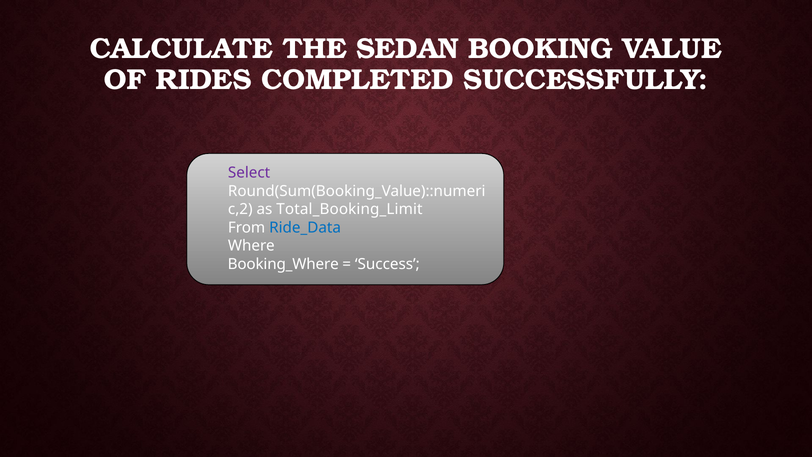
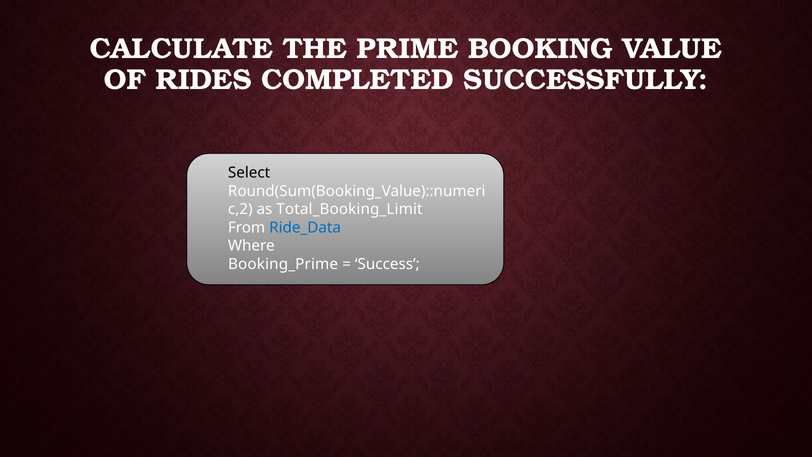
SEDAN: SEDAN -> PRIME
Select colour: purple -> black
Booking_Where: Booking_Where -> Booking_Prime
